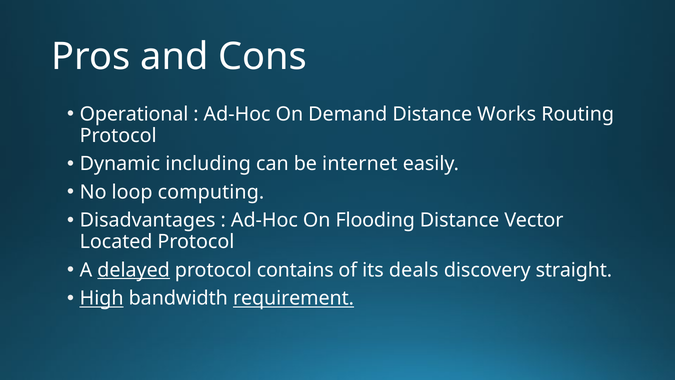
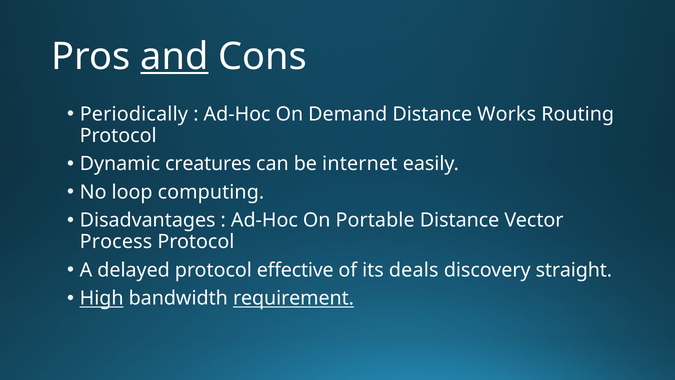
and underline: none -> present
Operational: Operational -> Periodically
including: including -> creatures
Flooding: Flooding -> Portable
Located: Located -> Process
delayed underline: present -> none
contains: contains -> effective
